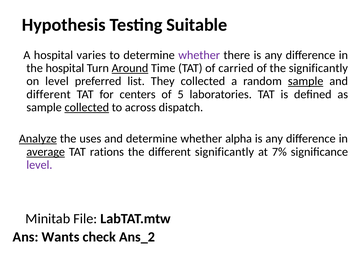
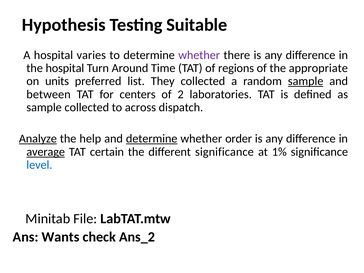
Around underline: present -> none
carried: carried -> regions
the significantly: significantly -> appropriate
on level: level -> units
different at (49, 94): different -> between
5: 5 -> 2
collected at (87, 107) underline: present -> none
uses: uses -> help
determine at (152, 139) underline: none -> present
alpha: alpha -> order
rations: rations -> certain
different significantly: significantly -> significance
7%: 7% -> 1%
level at (39, 165) colour: purple -> blue
